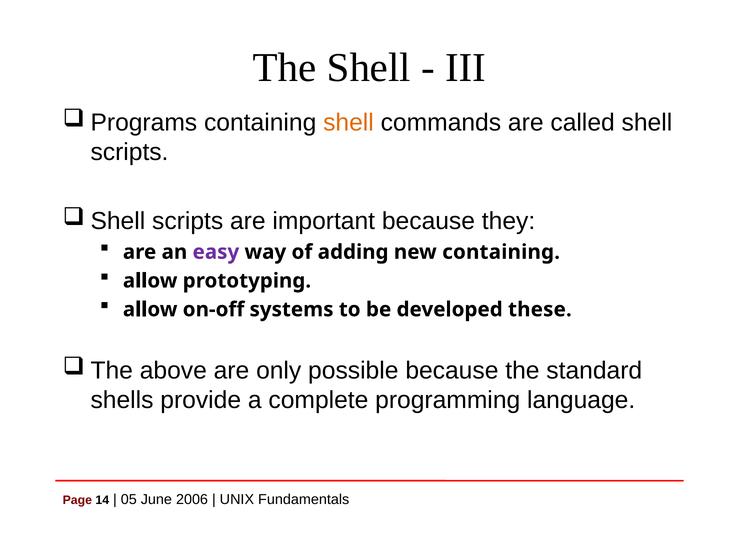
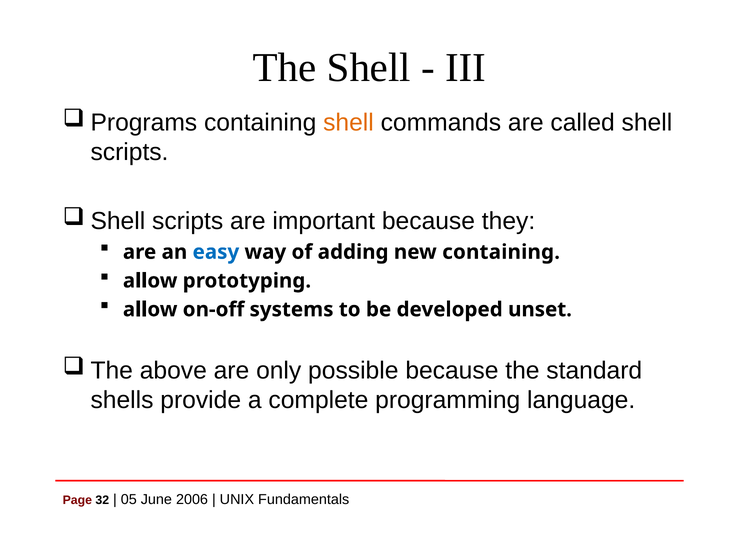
easy colour: purple -> blue
these: these -> unset
14: 14 -> 32
